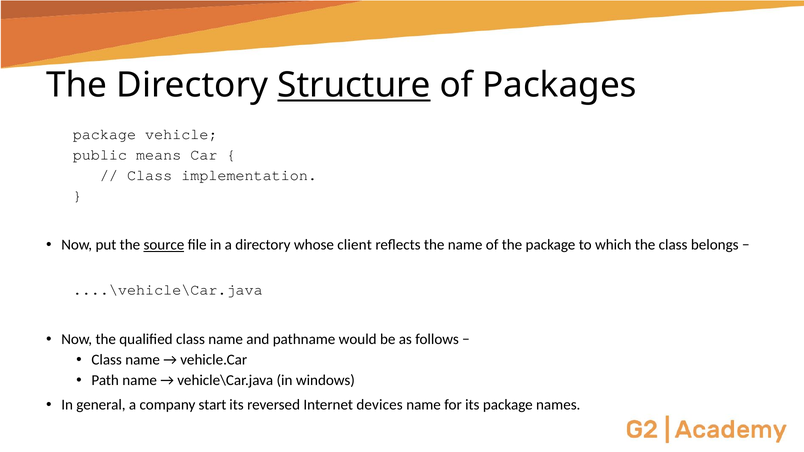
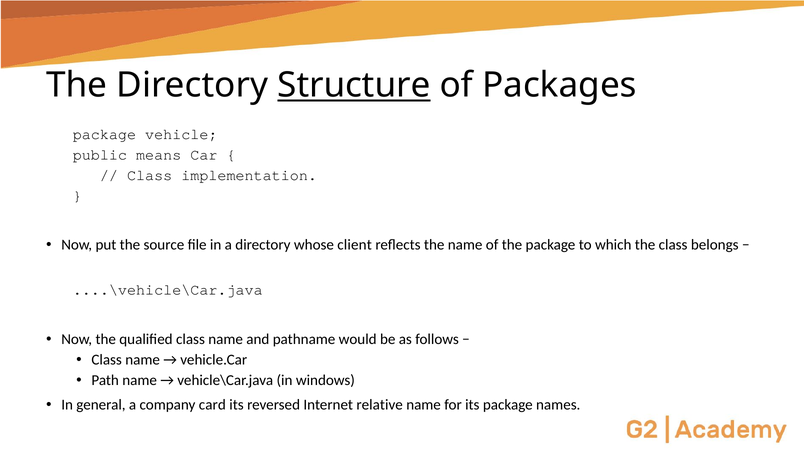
source underline: present -> none
start: start -> card
devices: devices -> relative
